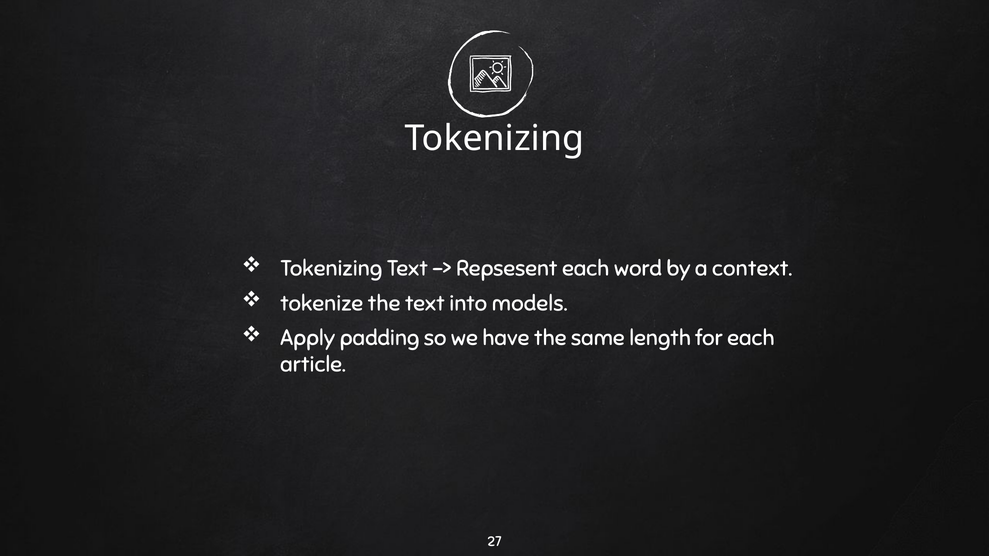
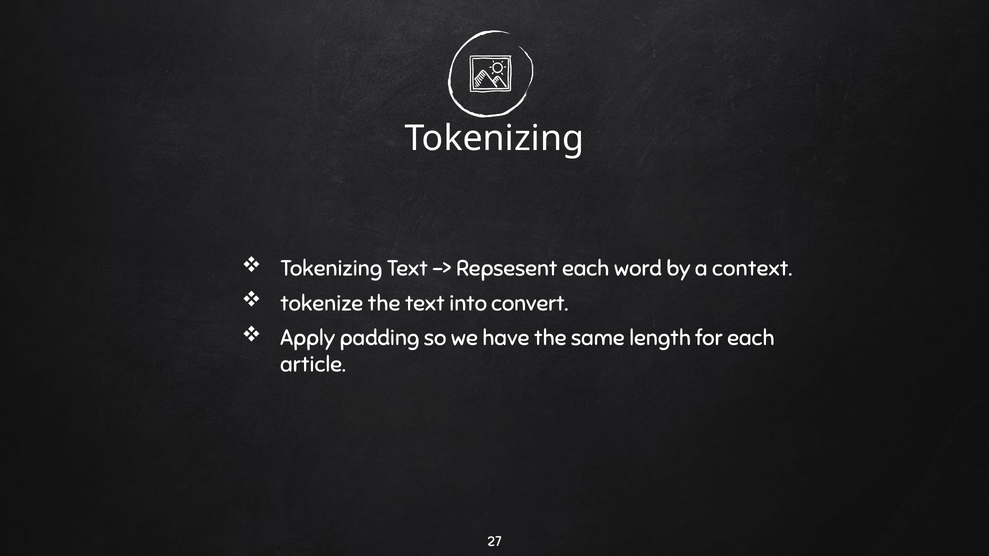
models: models -> convert
